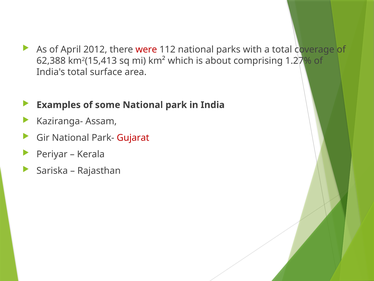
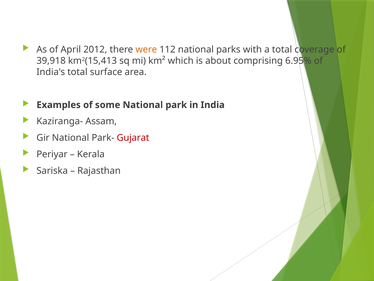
were colour: red -> orange
62,388: 62,388 -> 39,918
1.27%: 1.27% -> 6.95%
